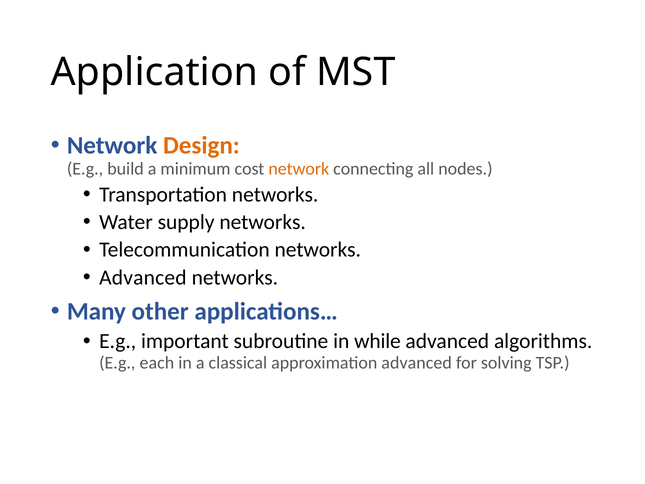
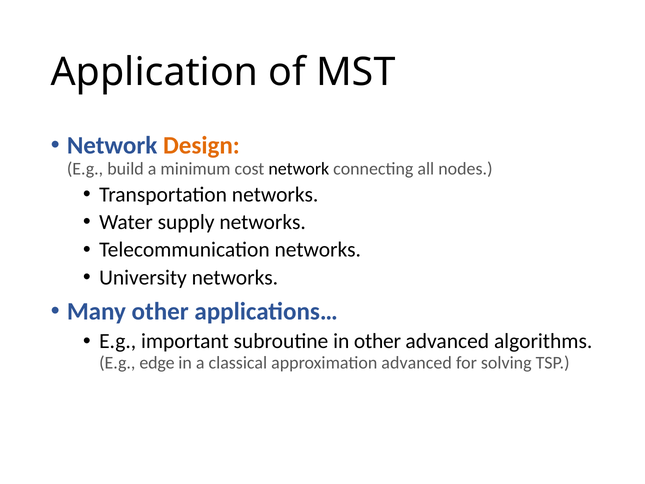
network at (299, 169) colour: orange -> black
Advanced at (143, 277): Advanced -> University
in while: while -> other
each: each -> edge
